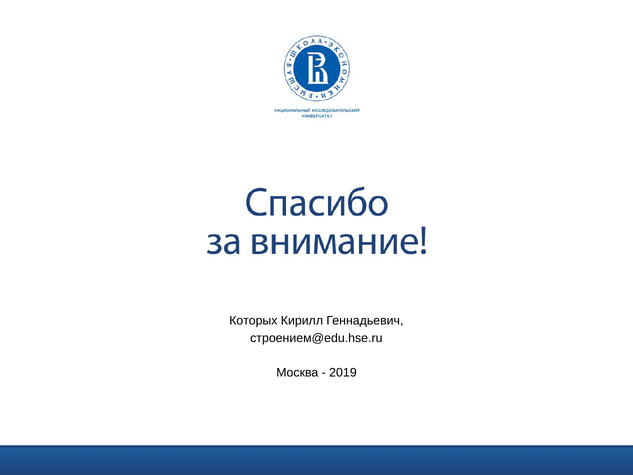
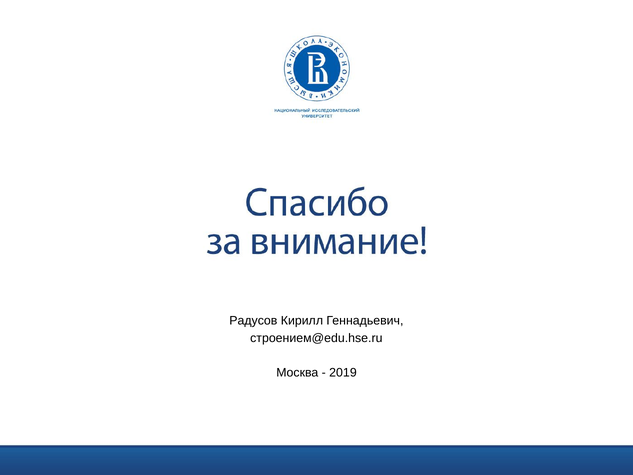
Которых: Которых -> Радусов
